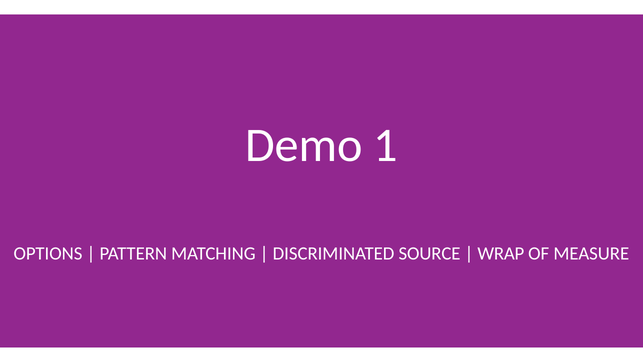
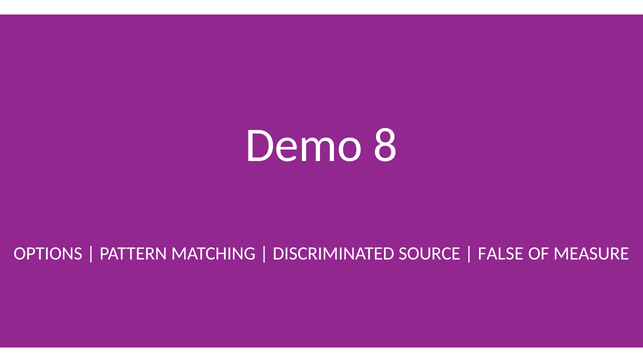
1: 1 -> 8
WRAP: WRAP -> FALSE
